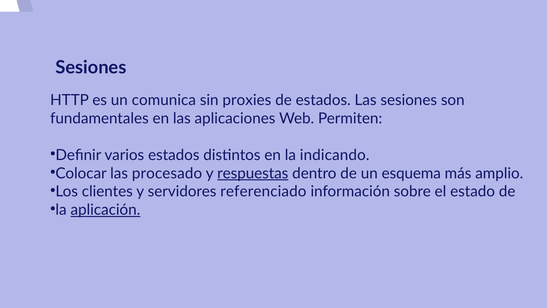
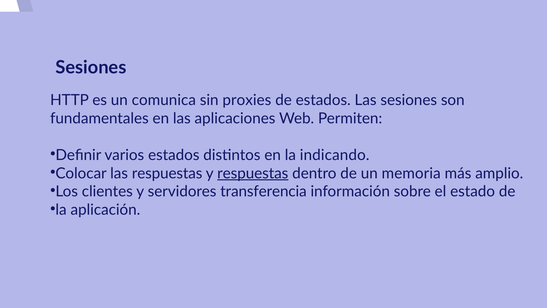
las procesado: procesado -> respuestas
esquema: esquema -> memoria
referenciado: referenciado -> transferencia
aplicación underline: present -> none
